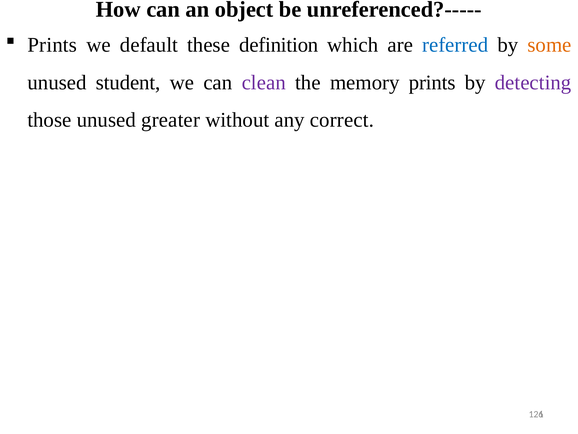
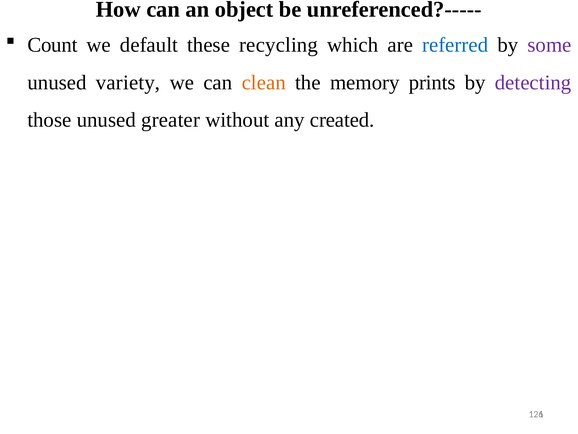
Prints at (52, 45): Prints -> Count
definition: definition -> recycling
some colour: orange -> purple
student: student -> variety
clean colour: purple -> orange
correct: correct -> created
